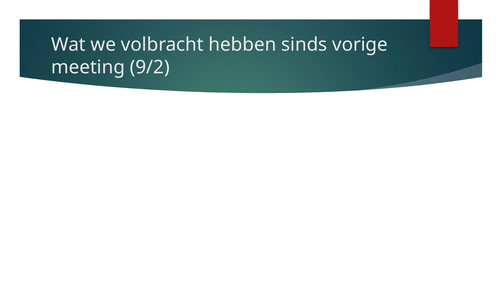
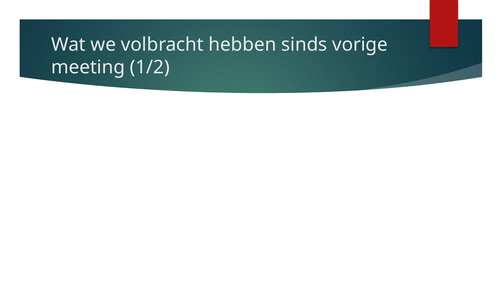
9/2: 9/2 -> 1/2
